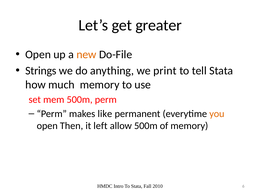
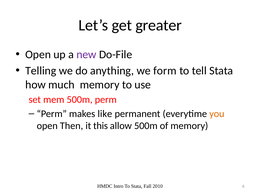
new colour: orange -> purple
Strings: Strings -> Telling
print: print -> form
left: left -> this
